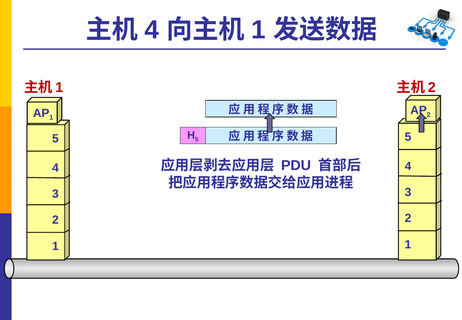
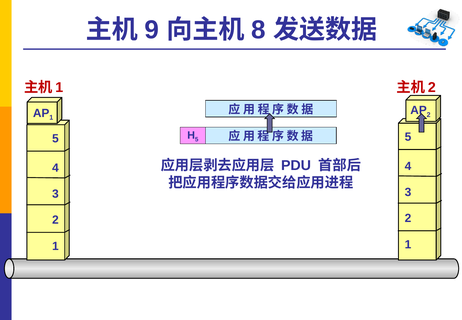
4 at (152, 30): 4 -> 9
1 at (258, 30): 1 -> 8
